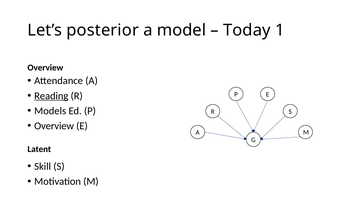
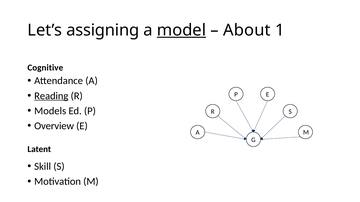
posterior: posterior -> assigning
model underline: none -> present
Today: Today -> About
Overview at (45, 68): Overview -> Cognitive
